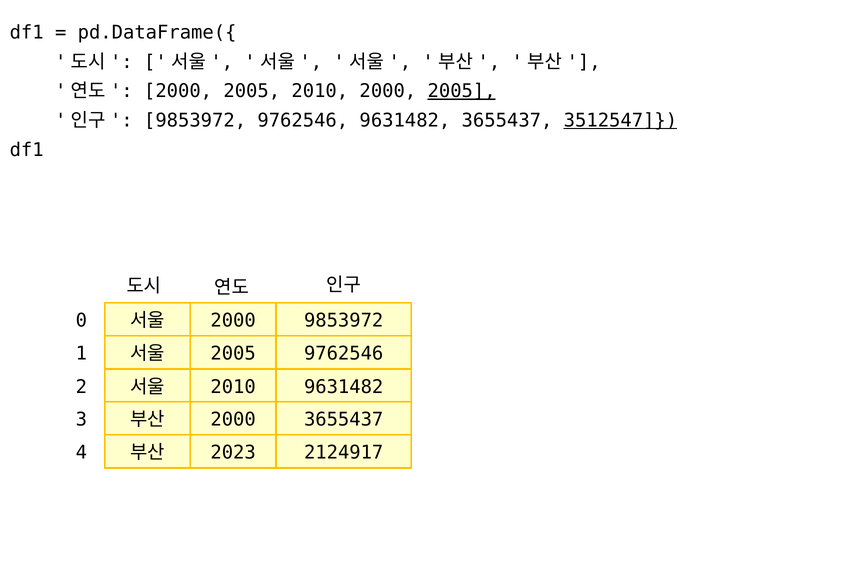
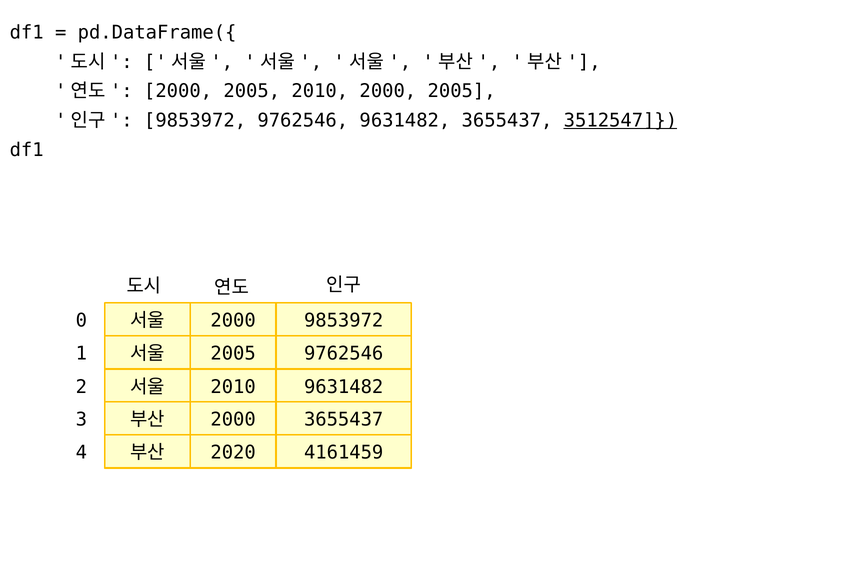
2005 at (462, 91) underline: present -> none
2023: 2023 -> 2020
2124917: 2124917 -> 4161459
